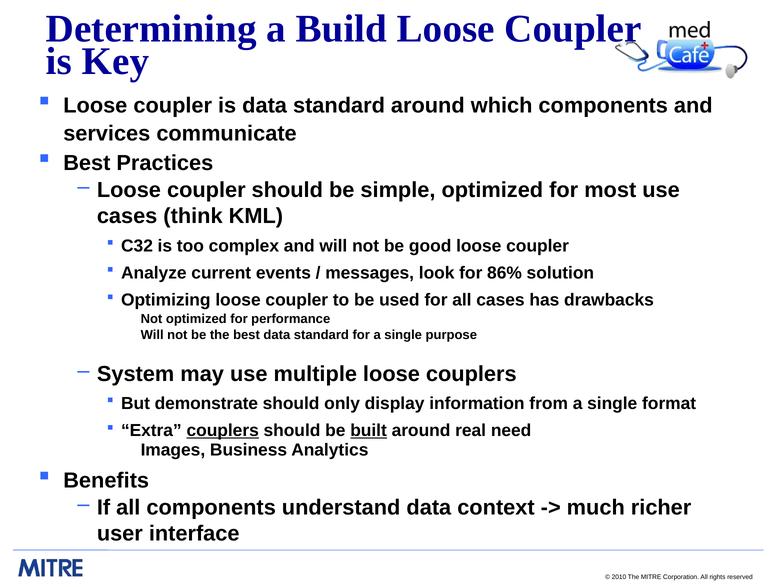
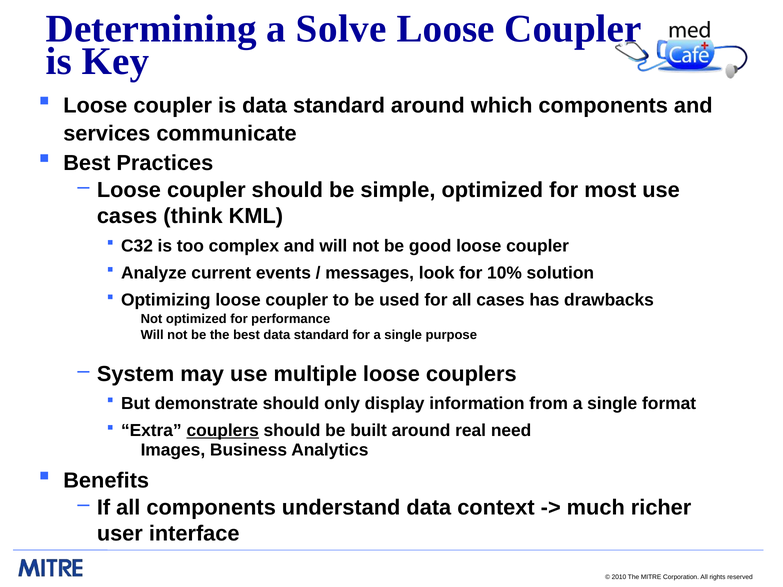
Build: Build -> Solve
86%: 86% -> 10%
built underline: present -> none
